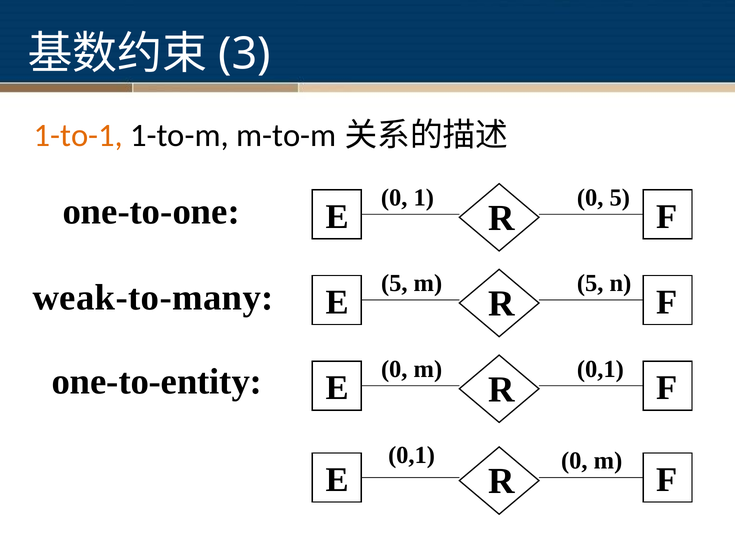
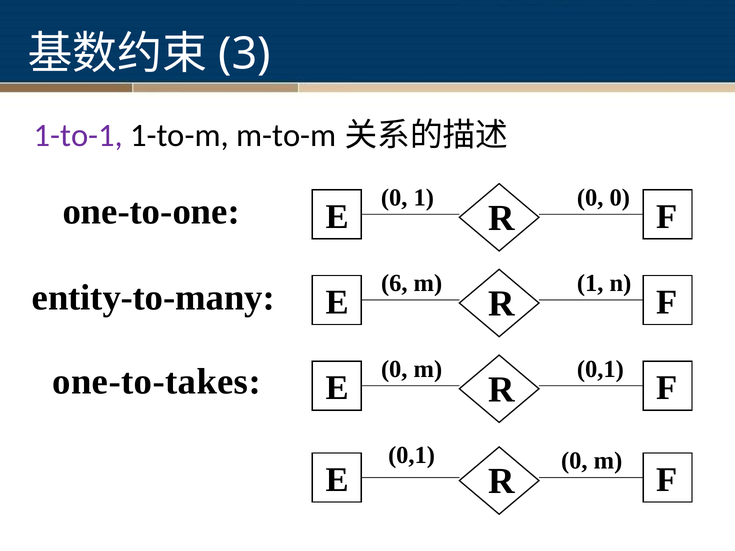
1-to-1 colour: orange -> purple
0 5: 5 -> 0
5 at (394, 283): 5 -> 6
m 5: 5 -> 1
weak-to-many: weak-to-many -> entity-to-many
one-to-entity: one-to-entity -> one-to-takes
